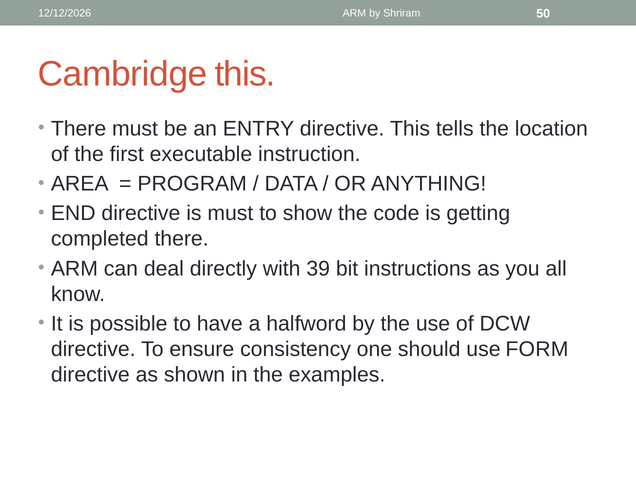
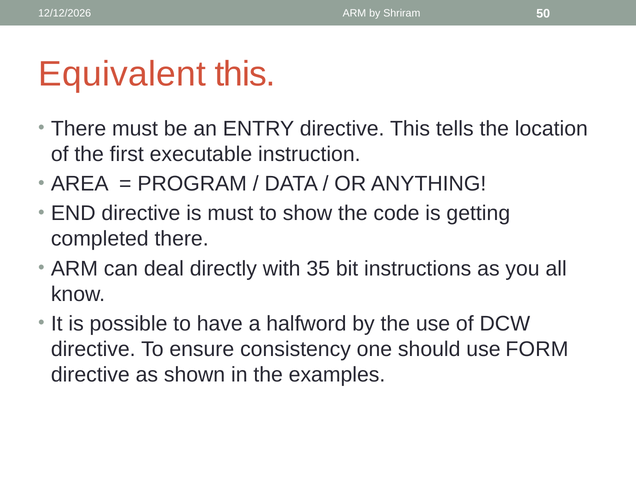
Cambridge: Cambridge -> Equivalent
39: 39 -> 35
